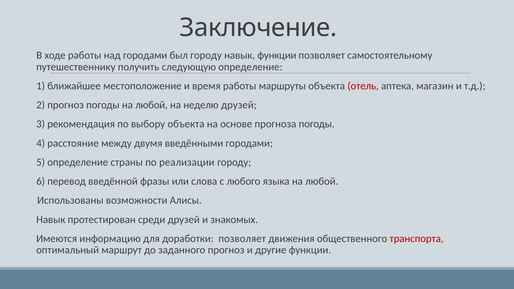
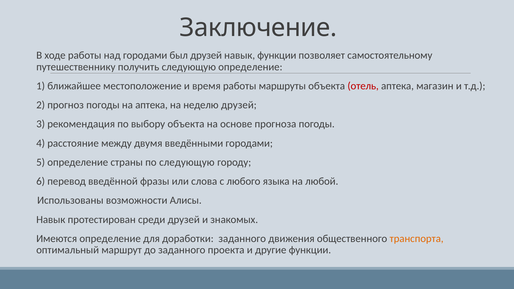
был городу: городу -> друзей
погоды на любой: любой -> аптека
по реализации: реализации -> следующую
Имеются информацию: информацию -> определение
доработки позволяет: позволяет -> заданного
транспорта colour: red -> orange
заданного прогноз: прогноз -> проекта
